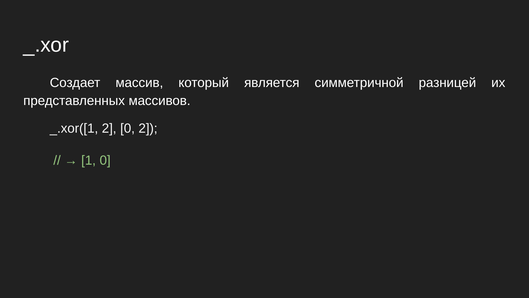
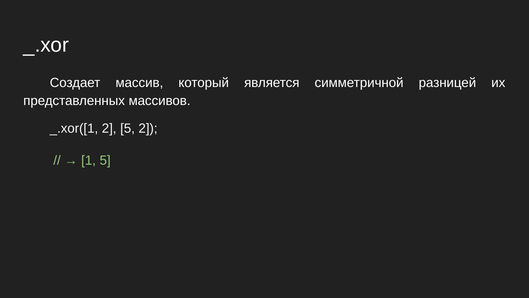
2 0: 0 -> 5
1 0: 0 -> 5
